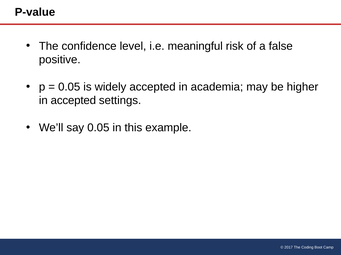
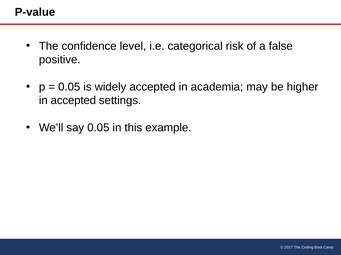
meaningful: meaningful -> categorical
